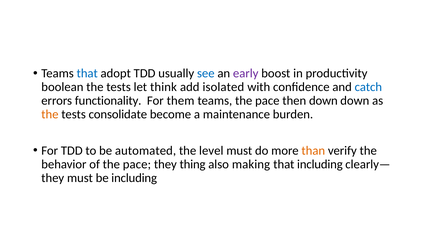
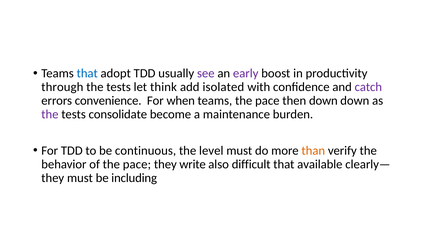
see colour: blue -> purple
boolean: boolean -> through
catch colour: blue -> purple
functionality: functionality -> convenience
them: them -> when
the at (50, 115) colour: orange -> purple
automated: automated -> continuous
thing: thing -> write
making: making -> difficult
that including: including -> available
